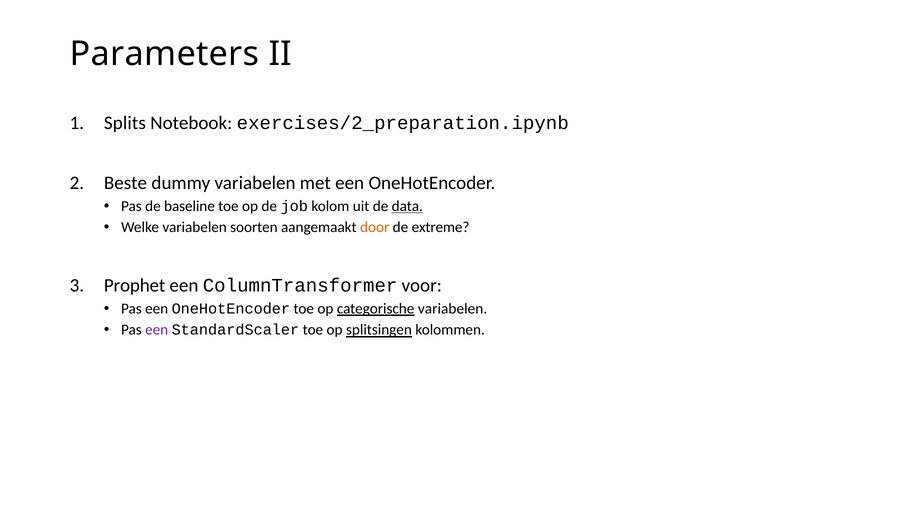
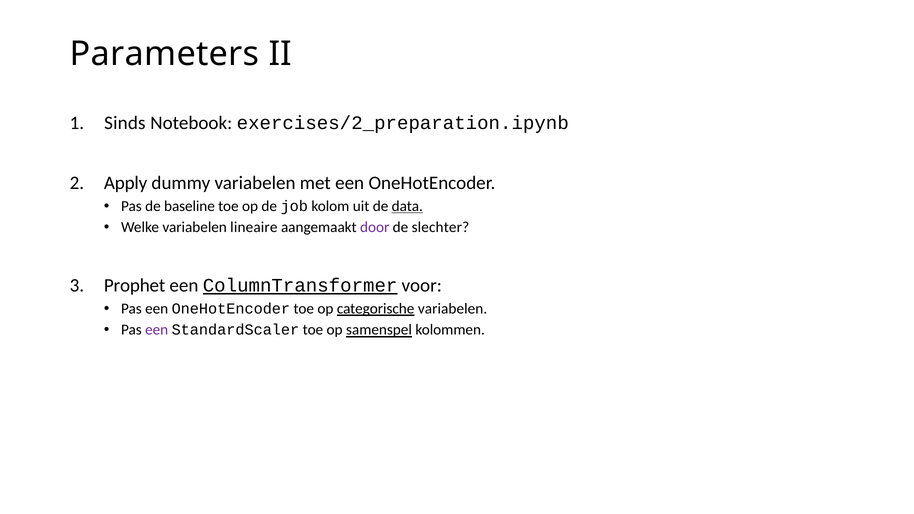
Splits: Splits -> Sinds
Beste: Beste -> Apply
soorten: soorten -> lineaire
door colour: orange -> purple
extreme: extreme -> slechter
ColumnTransformer underline: none -> present
splitsingen: splitsingen -> samenspel
